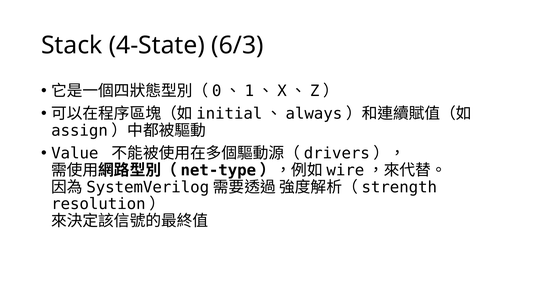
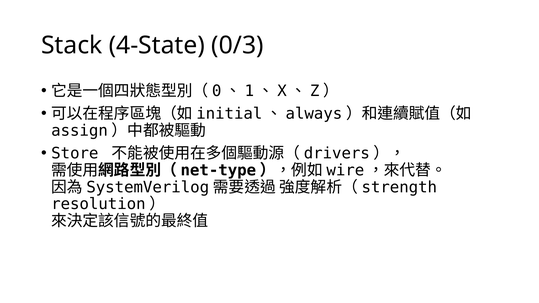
6/3: 6/3 -> 0/3
Value: Value -> Store
